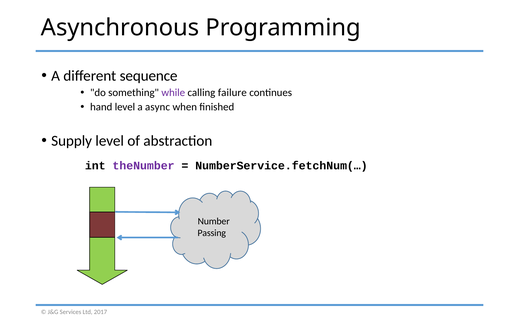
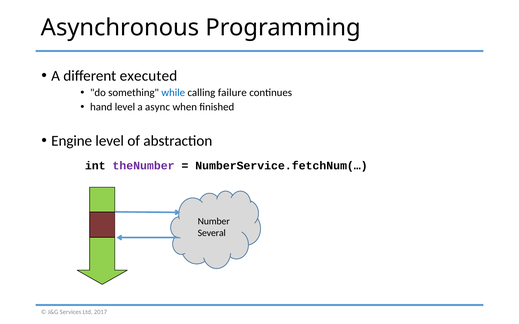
sequence: sequence -> executed
while colour: purple -> blue
Supply: Supply -> Engine
Passing: Passing -> Several
